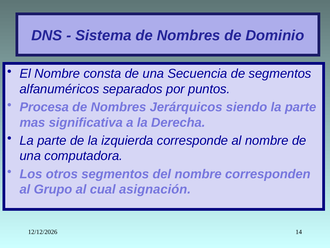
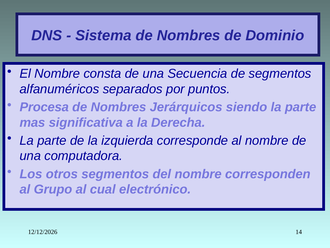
asignación: asignación -> electrónico
